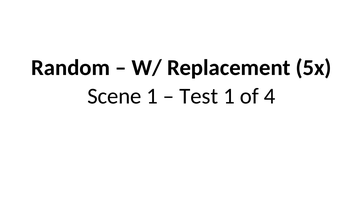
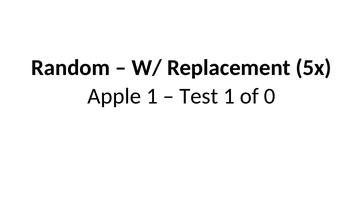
Scene: Scene -> Apple
4: 4 -> 0
